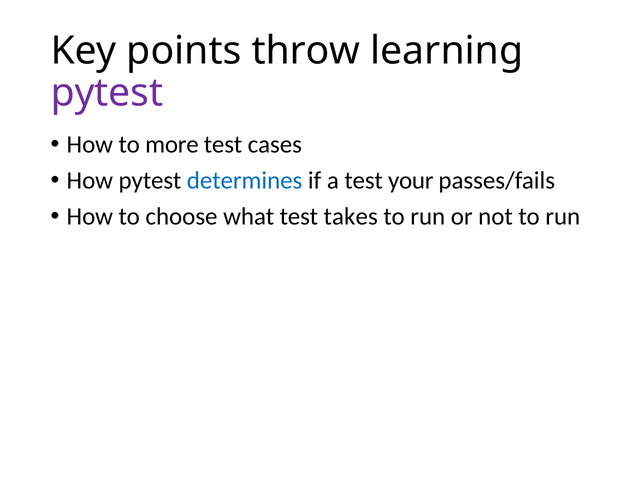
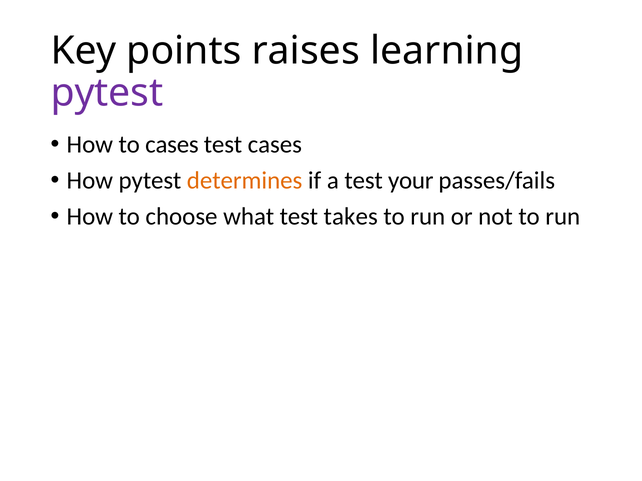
throw: throw -> raises
to more: more -> cases
determines colour: blue -> orange
